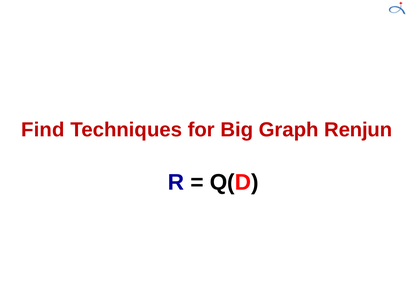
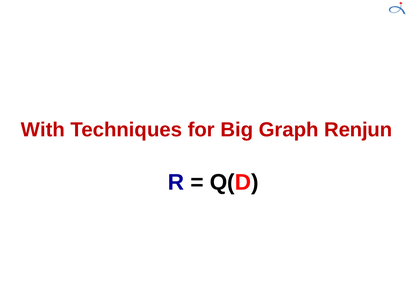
Find: Find -> With
